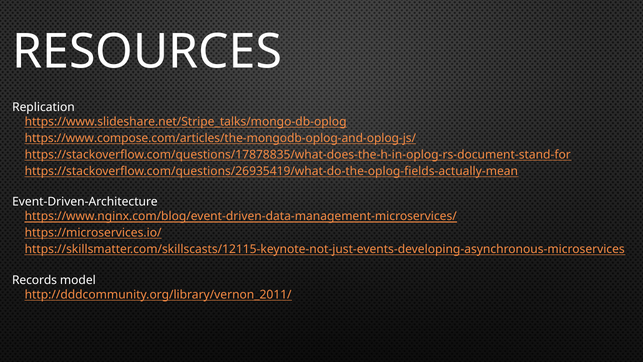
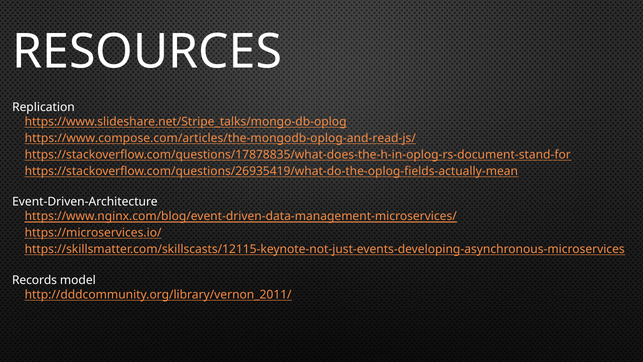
https://www.compose.com/articles/the-mongodb-oplog-and-oplog-js/: https://www.compose.com/articles/the-mongodb-oplog-and-oplog-js/ -> https://www.compose.com/articles/the-mongodb-oplog-and-read-js/
